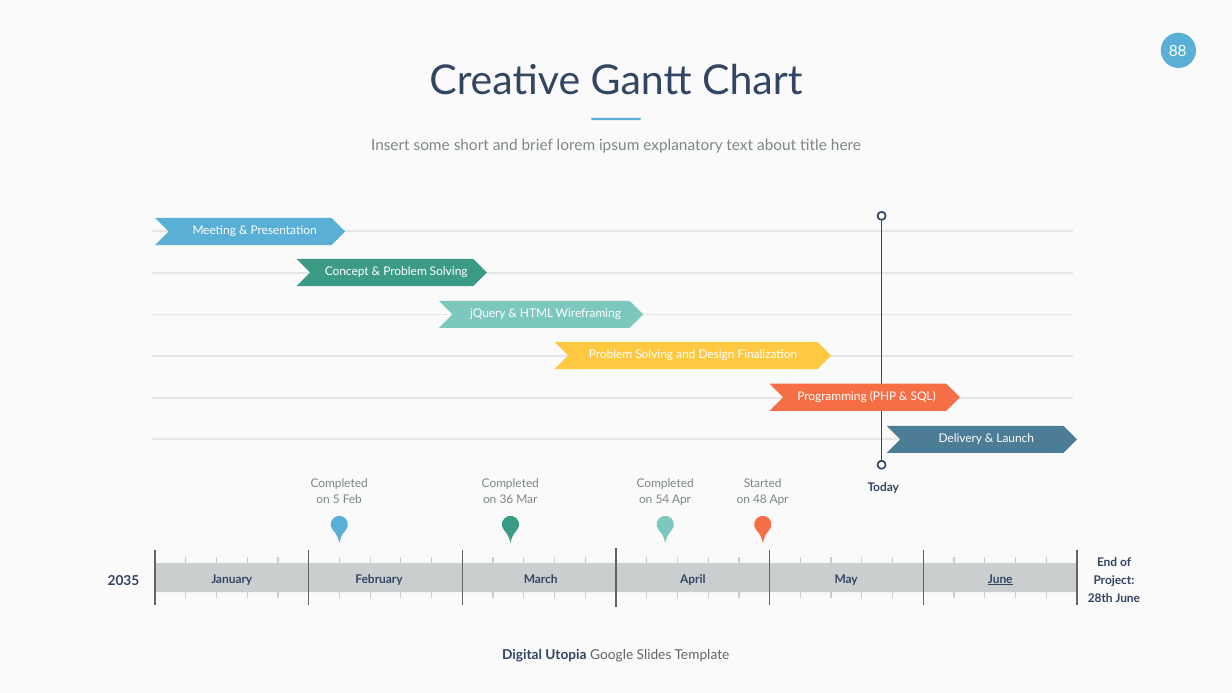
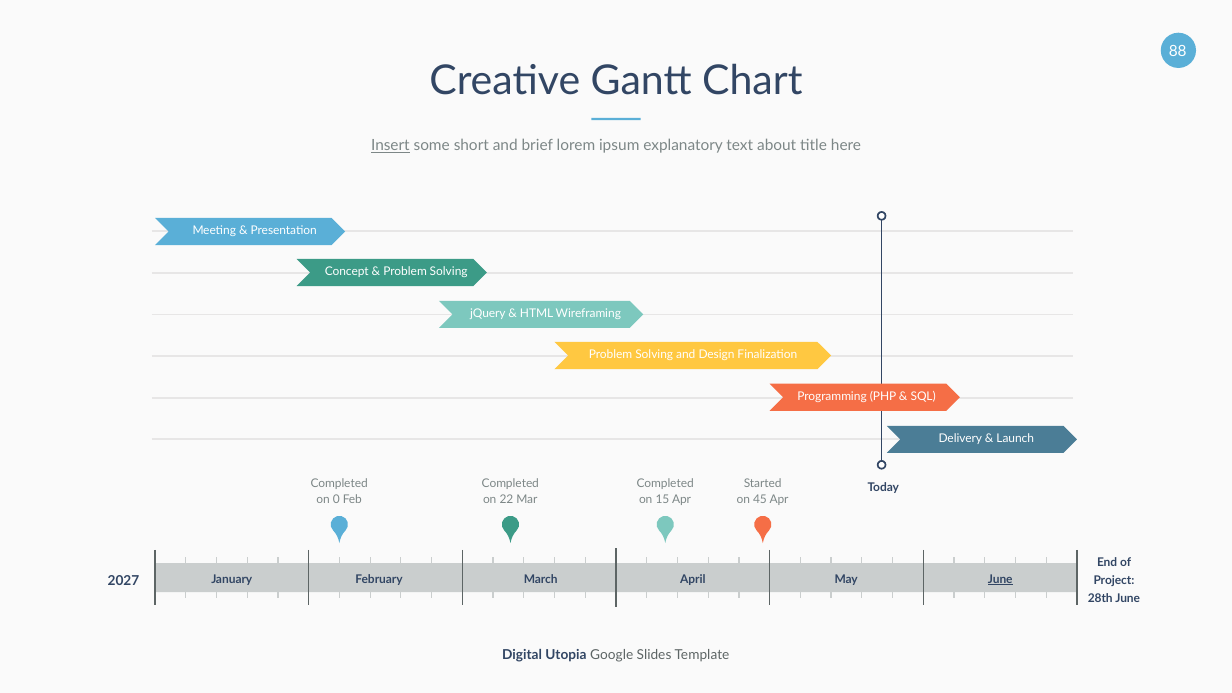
Insert underline: none -> present
5: 5 -> 0
36: 36 -> 22
54: 54 -> 15
48: 48 -> 45
2035: 2035 -> 2027
